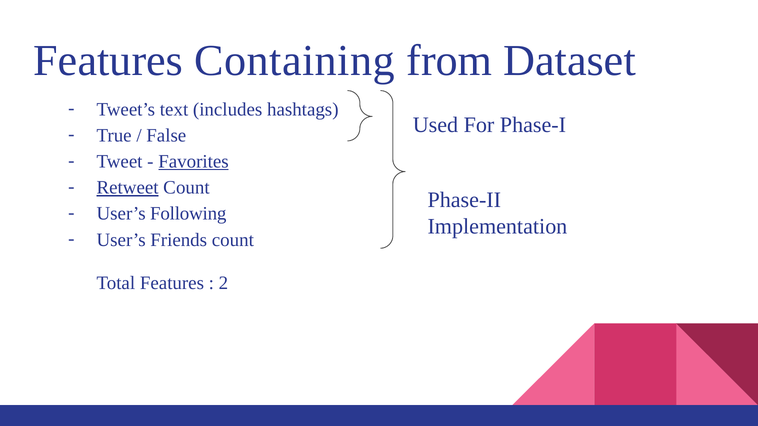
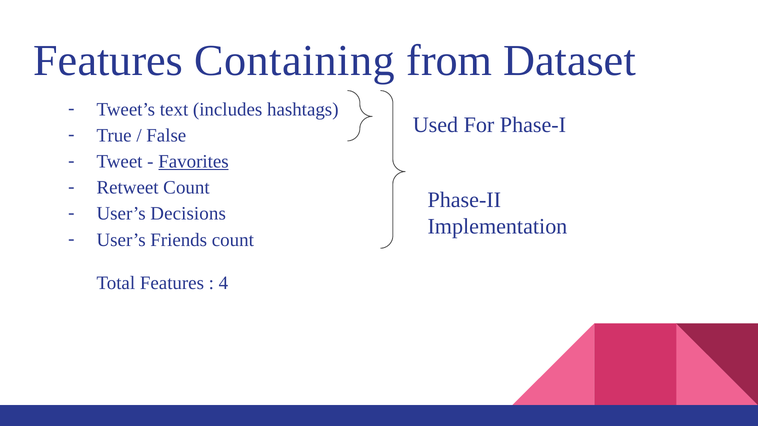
Retweet underline: present -> none
Following: Following -> Decisions
2: 2 -> 4
